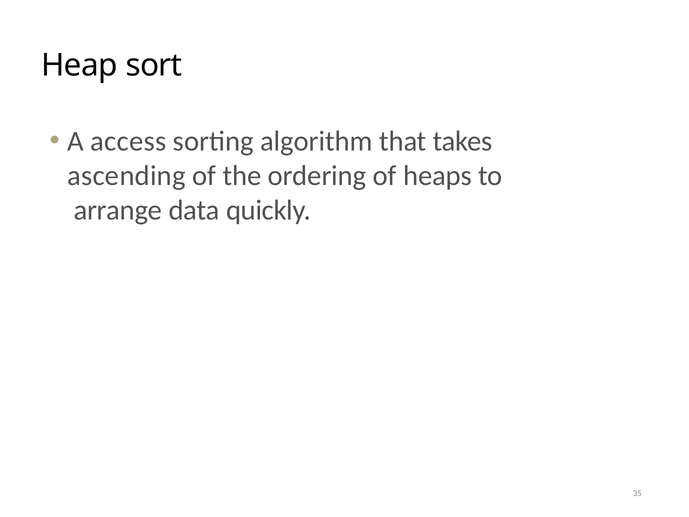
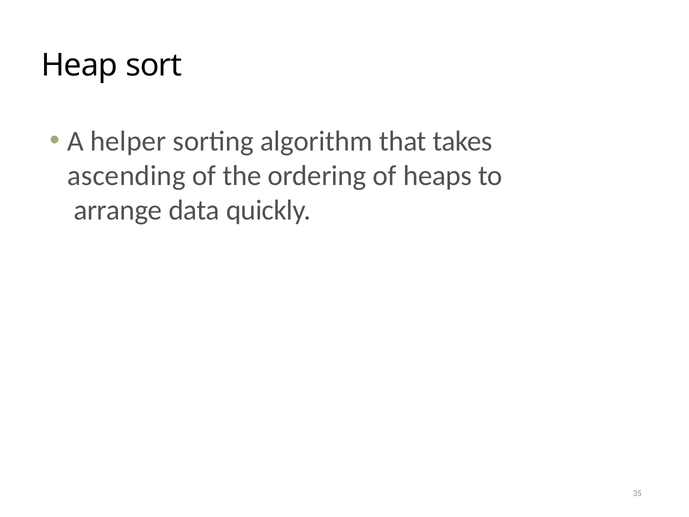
access: access -> helper
